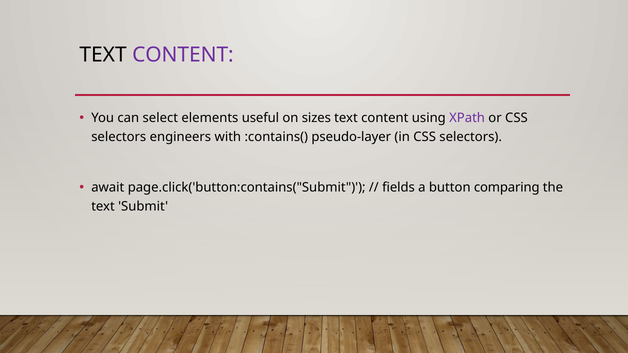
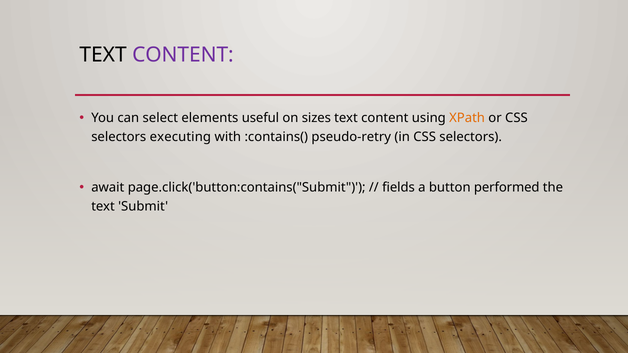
XPath colour: purple -> orange
engineers: engineers -> executing
pseudo-layer: pseudo-layer -> pseudo-retry
comparing: comparing -> performed
